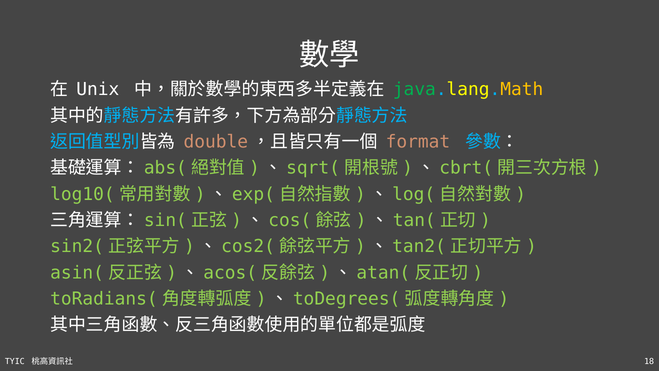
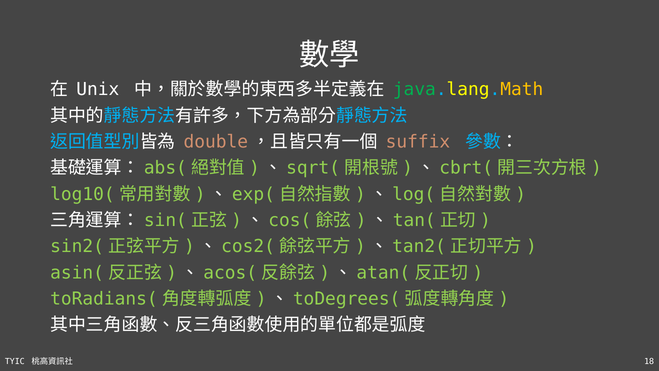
format: format -> suffix
